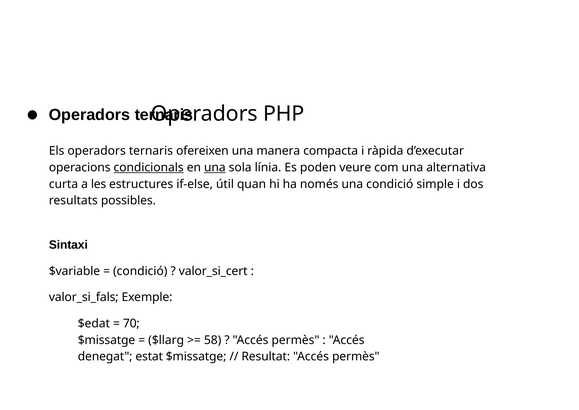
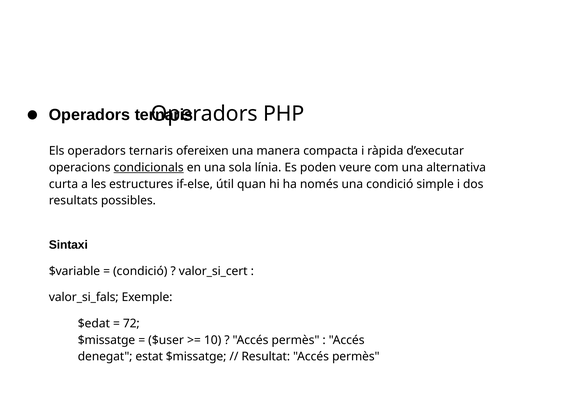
una at (215, 167) underline: present -> none
70: 70 -> 72
$llarg: $llarg -> $user
58: 58 -> 10
